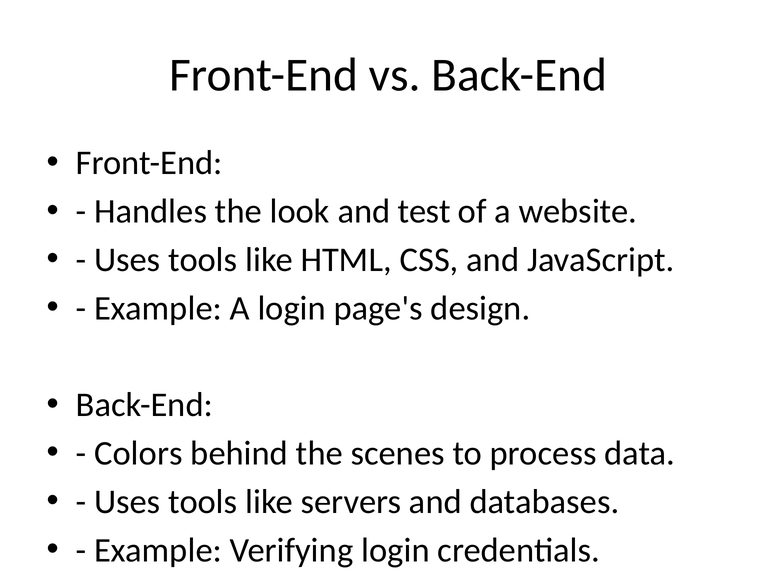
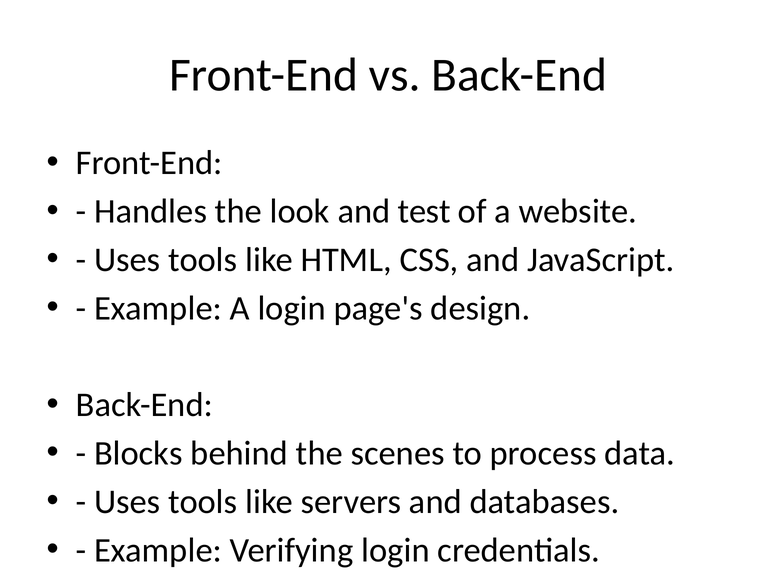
Colors: Colors -> Blocks
